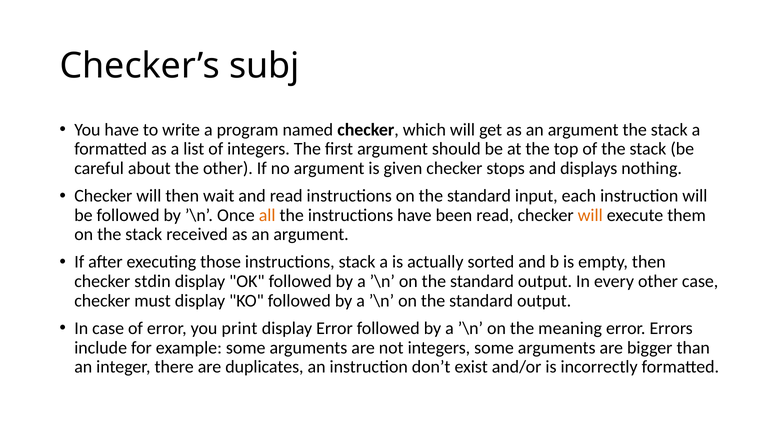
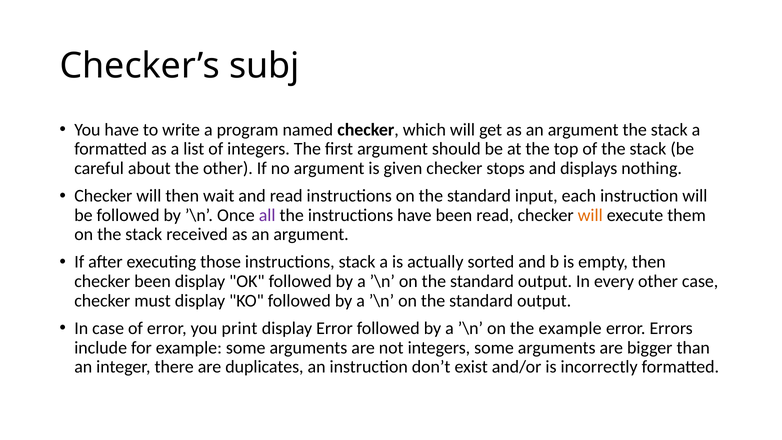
all colour: orange -> purple
checker stdin: stdin -> been
the meaning: meaning -> example
